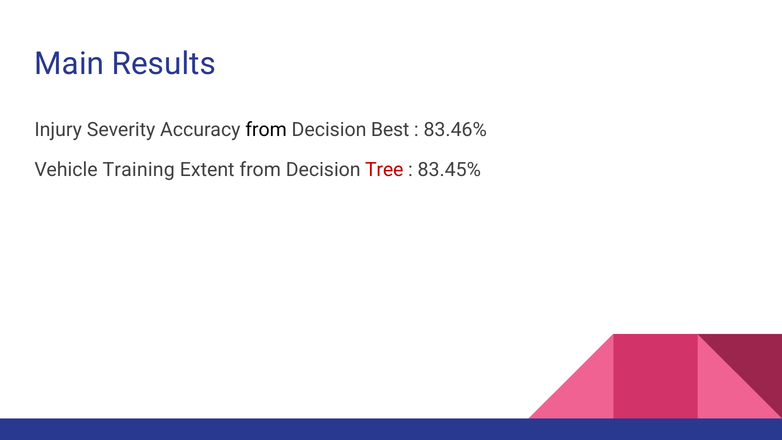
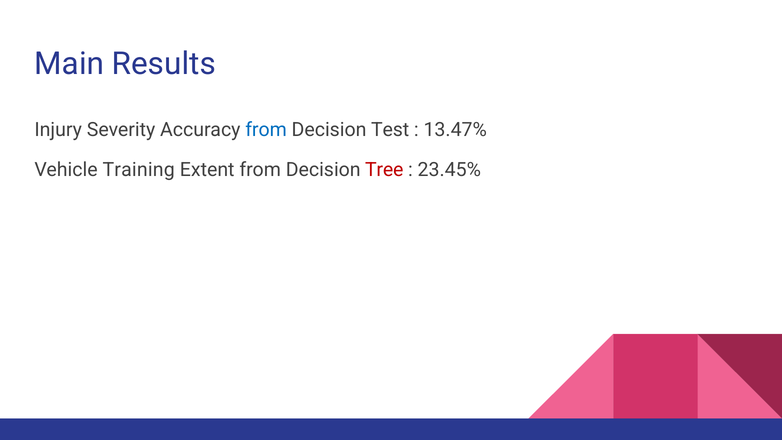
from at (266, 130) colour: black -> blue
Best: Best -> Test
83.46%: 83.46% -> 13.47%
83.45%: 83.45% -> 23.45%
